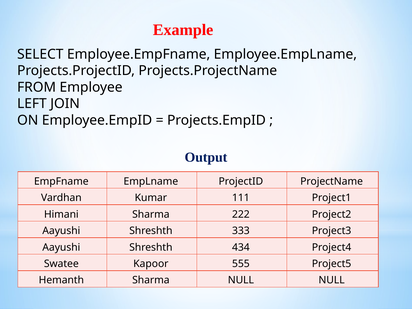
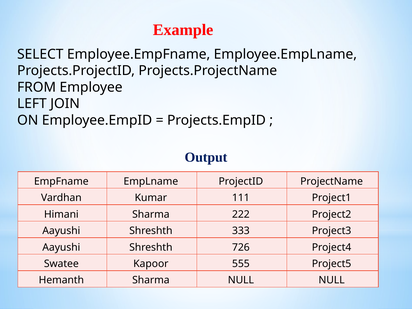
434: 434 -> 726
